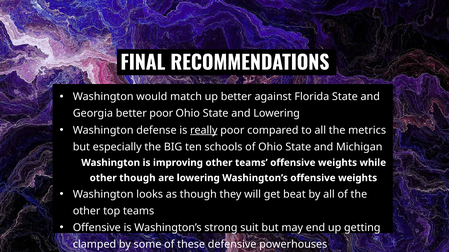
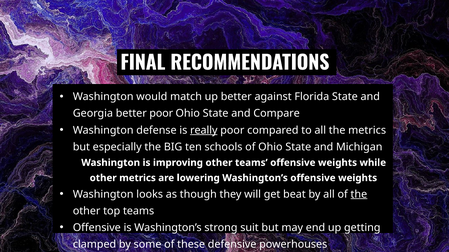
and Lowering: Lowering -> Compare
other though: though -> metrics
the at (359, 195) underline: none -> present
